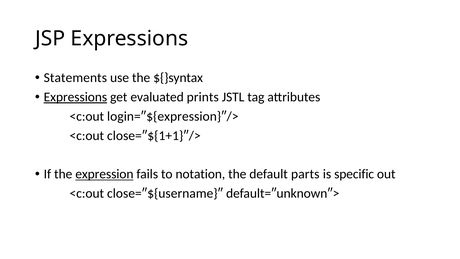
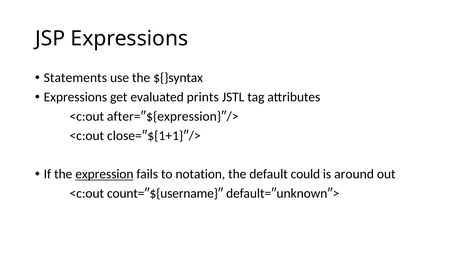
Expressions at (75, 97) underline: present -> none
login=″${expression}″/>: login=″${expression}″/> -> after=″${expression}″/>
parts: parts -> could
specific: specific -> around
close=″${username}″: close=″${username}″ -> count=″${username}″
